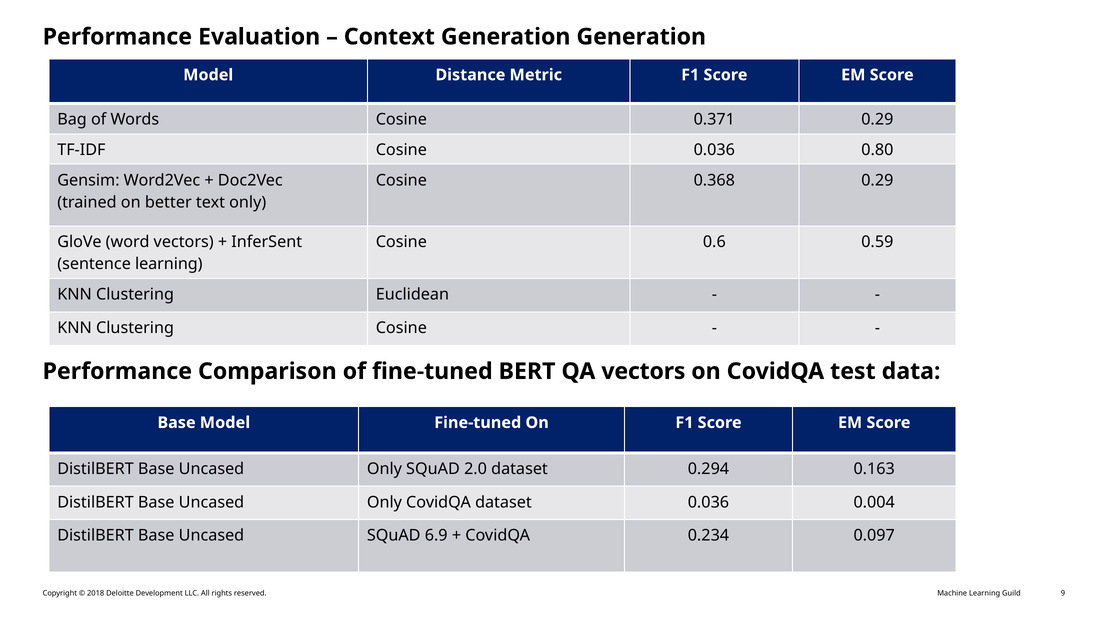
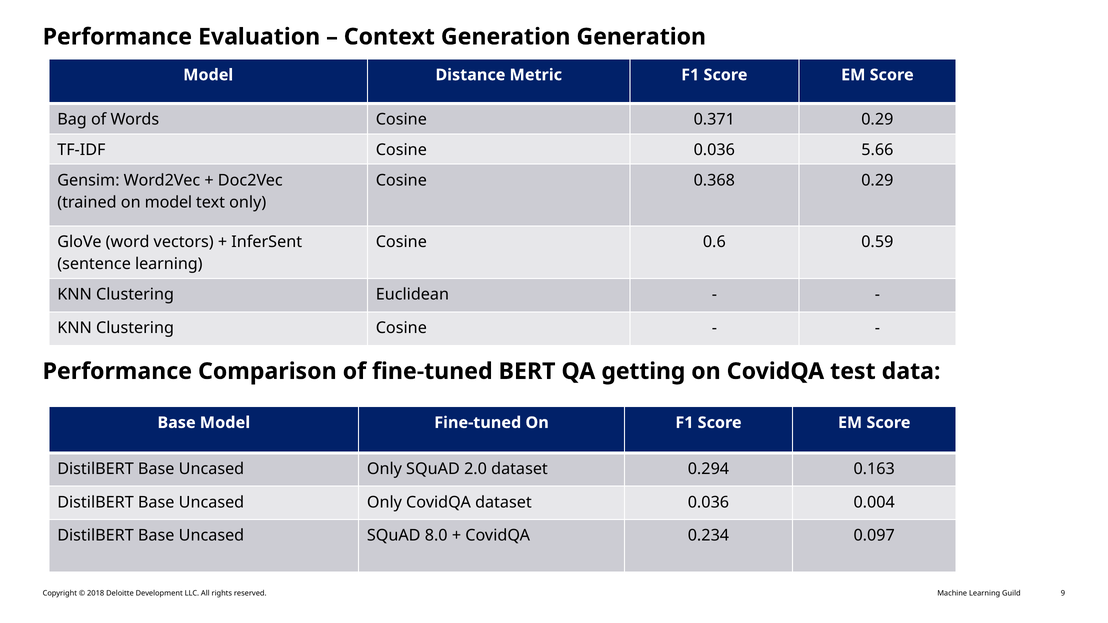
0.80: 0.80 -> 5.66
on better: better -> model
QA vectors: vectors -> getting
6.9: 6.9 -> 8.0
